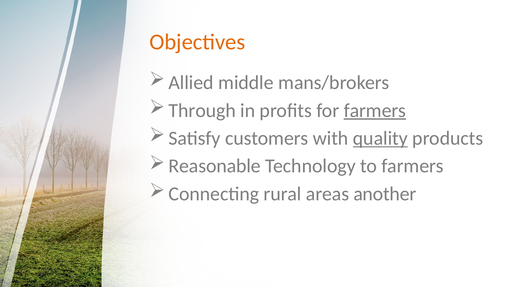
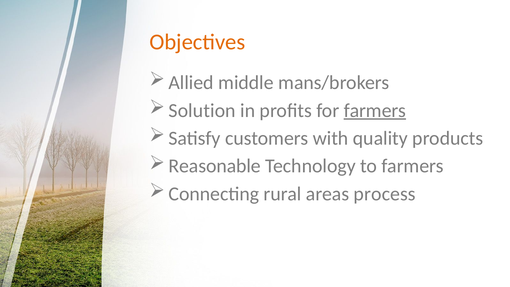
Through: Through -> Solution
quality underline: present -> none
another: another -> process
